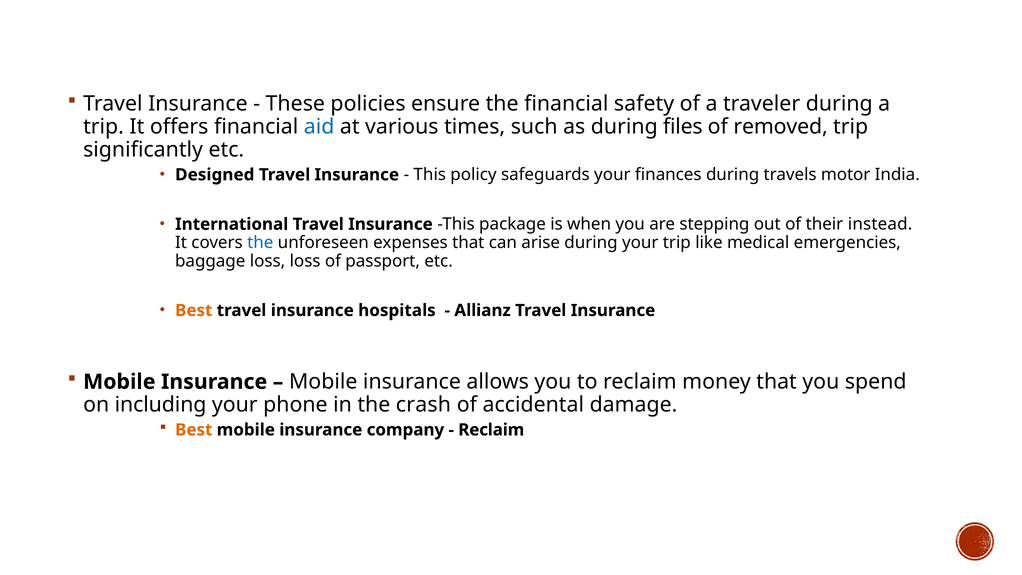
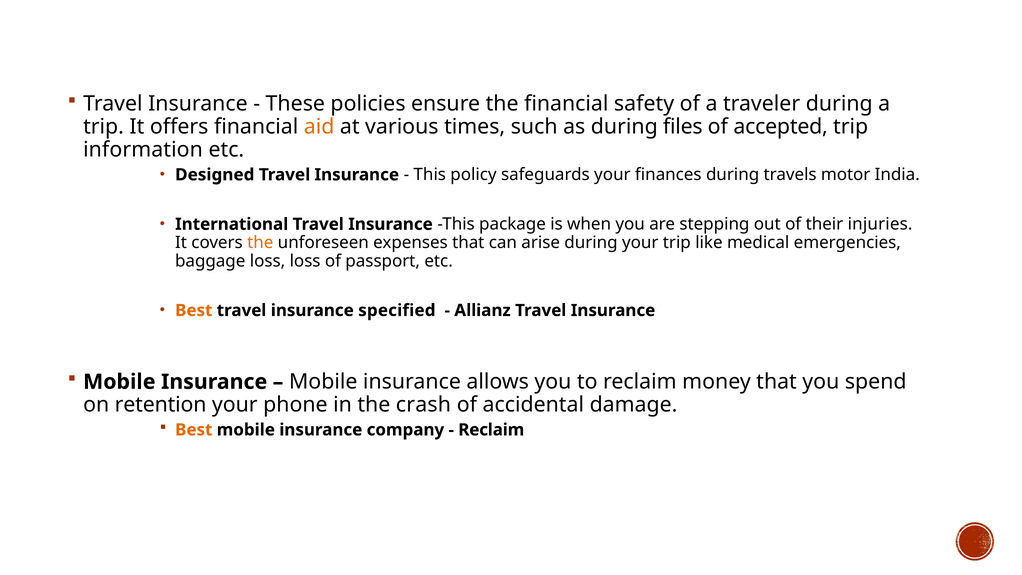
aid colour: blue -> orange
removed: removed -> accepted
significantly: significantly -> information
instead: instead -> injuries
the at (260, 243) colour: blue -> orange
hospitals: hospitals -> specified
including: including -> retention
